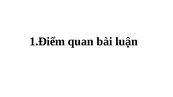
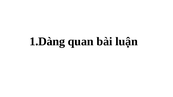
1.Điểm: 1.Điểm -> 1.Dàng
